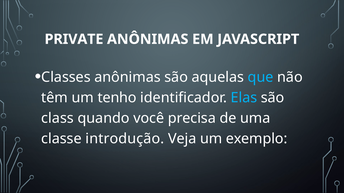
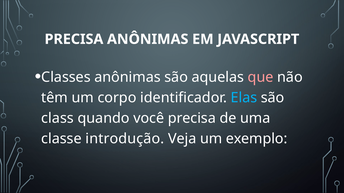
PRIVATE at (74, 39): PRIVATE -> PRECISA
que colour: light blue -> pink
tenho: tenho -> corpo
